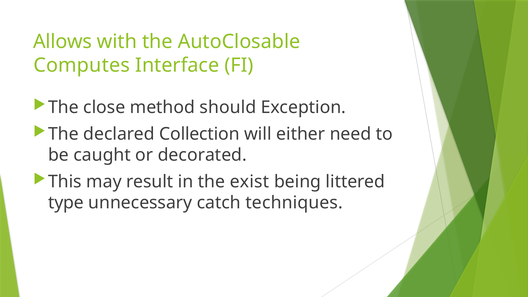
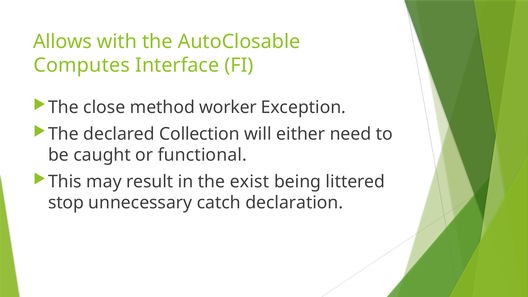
should: should -> worker
decorated: decorated -> functional
type: type -> stop
techniques: techniques -> declaration
